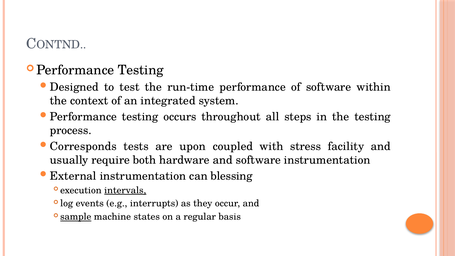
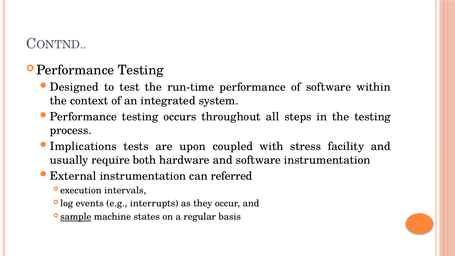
Corresponds: Corresponds -> Implications
blessing: blessing -> referred
intervals underline: present -> none
